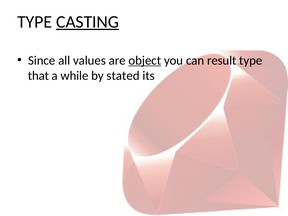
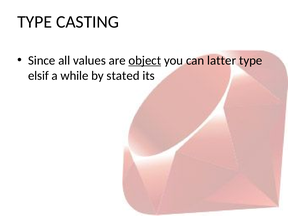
CASTING underline: present -> none
result: result -> latter
that: that -> elsif
